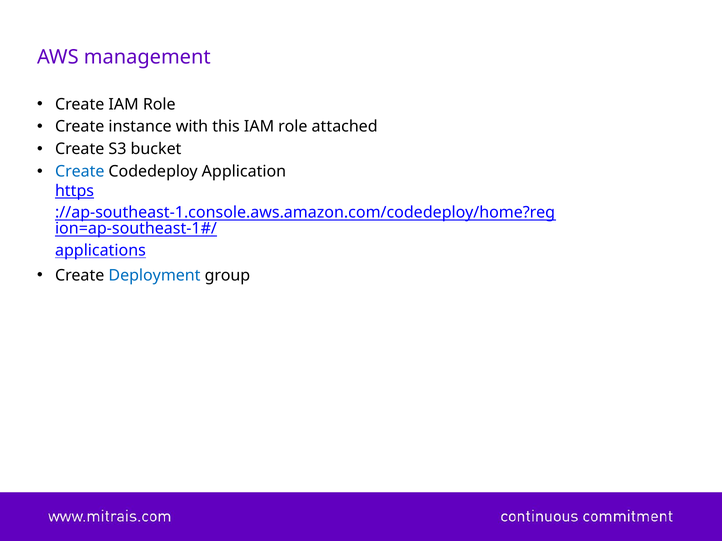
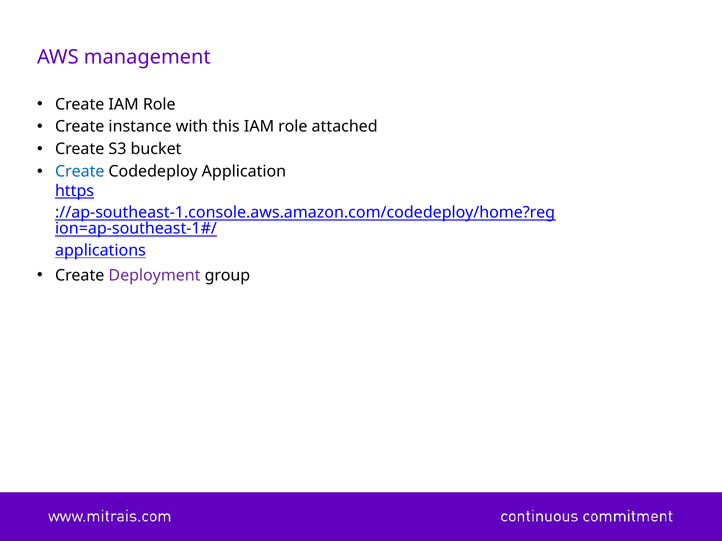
Deployment colour: blue -> purple
